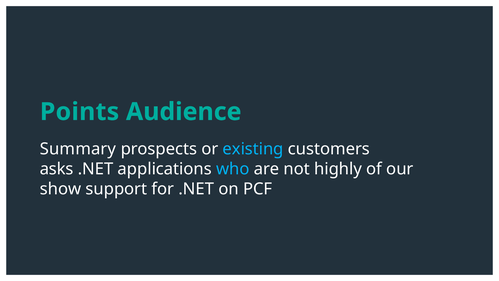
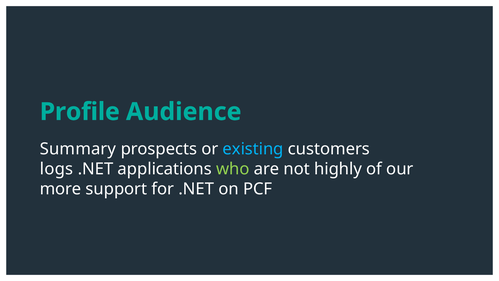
Points: Points -> Profile
asks: asks -> logs
who colour: light blue -> light green
show: show -> more
